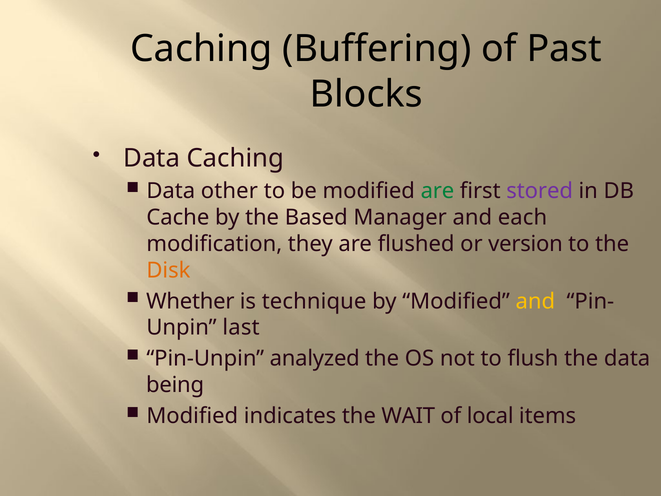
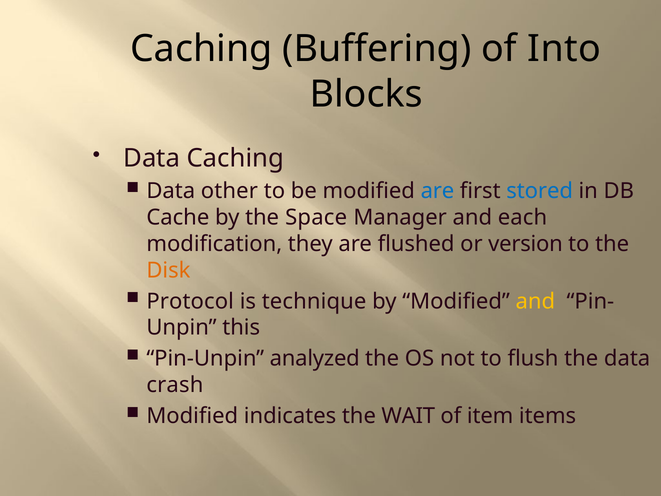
Past: Past -> Into
are at (437, 191) colour: green -> blue
stored colour: purple -> blue
Based: Based -> Space
Whether: Whether -> Protocol
last: last -> this
being: being -> crash
local: local -> item
